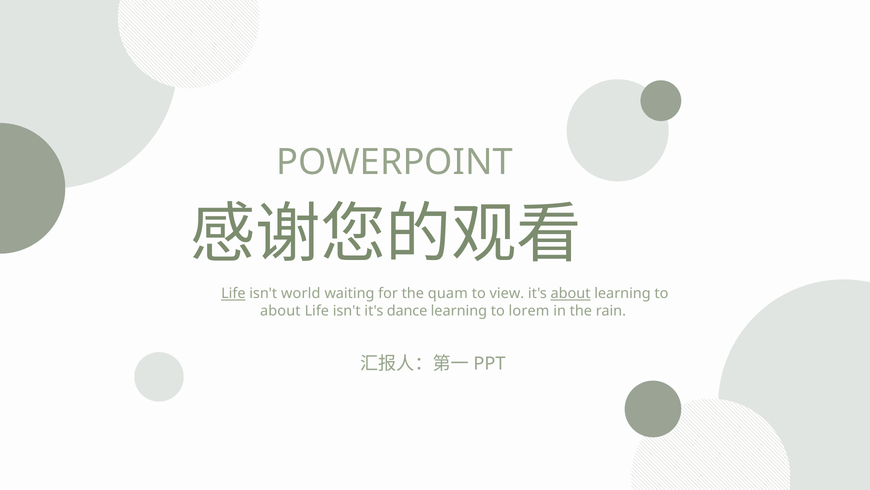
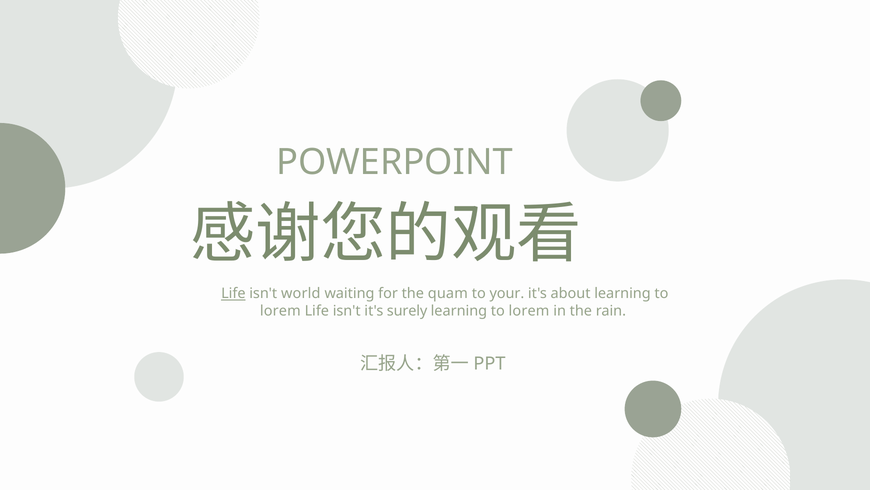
view: view -> your
about at (571, 293) underline: present -> none
about at (280, 311): about -> lorem
dance: dance -> surely
